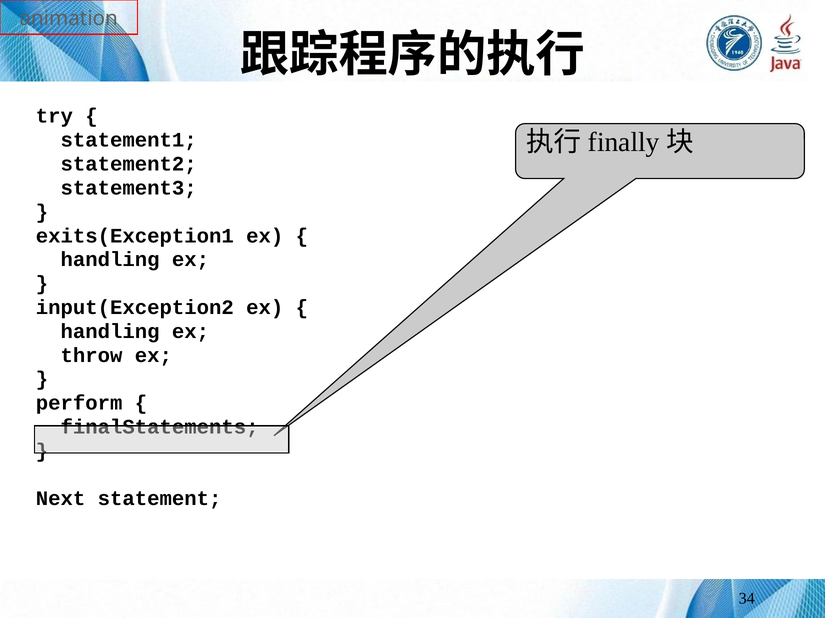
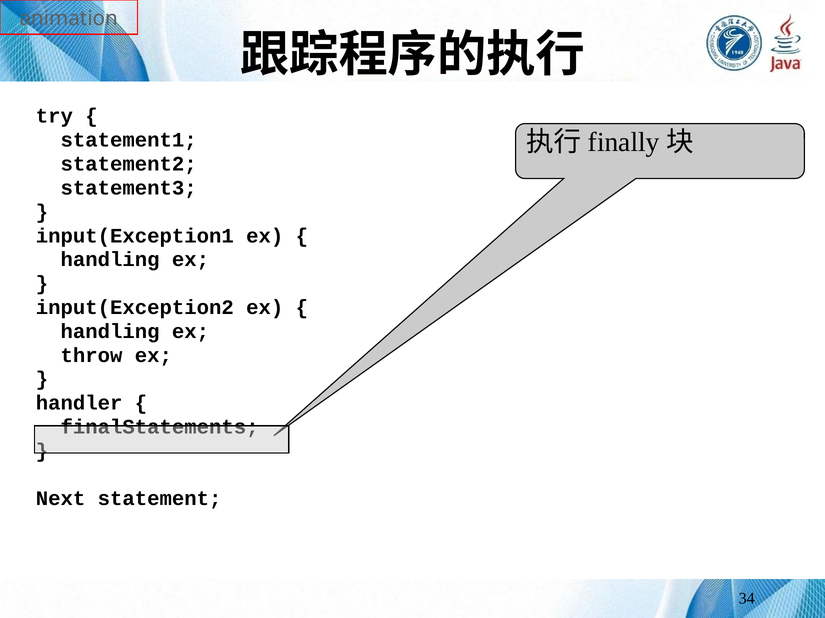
exits(Exception1: exits(Exception1 -> input(Exception1
perform: perform -> handler
